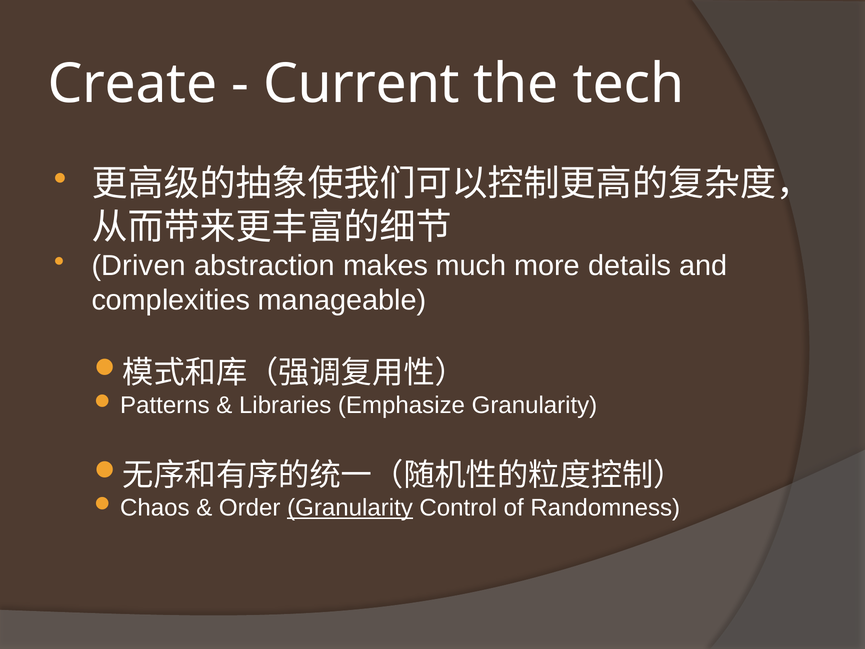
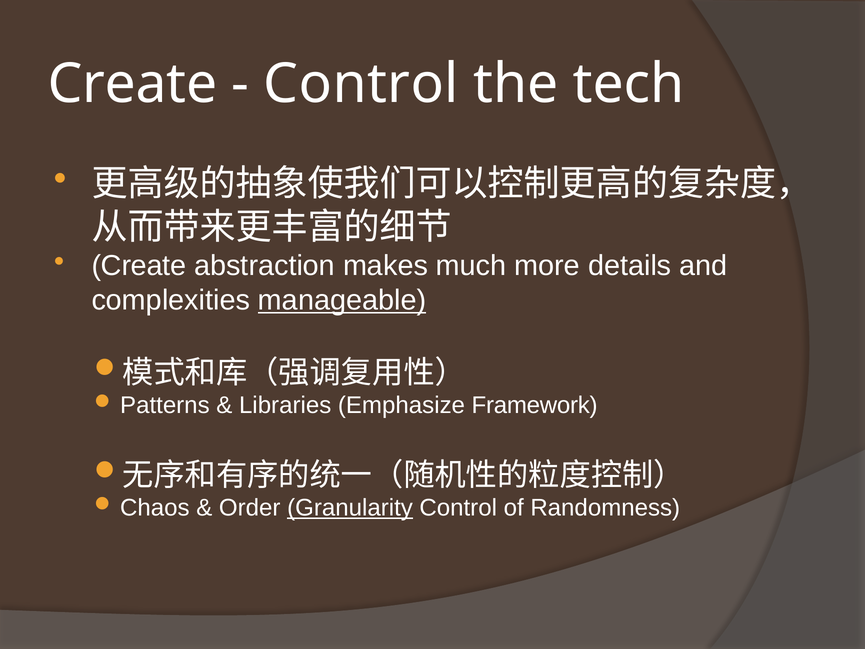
Current at (362, 84): Current -> Control
Driven at (139, 266): Driven -> Create
manageable underline: none -> present
Emphasize Granularity: Granularity -> Framework
